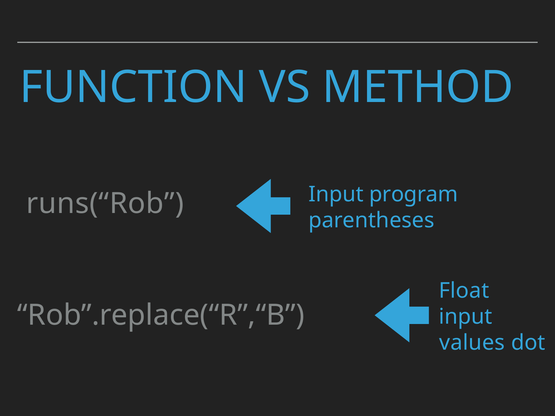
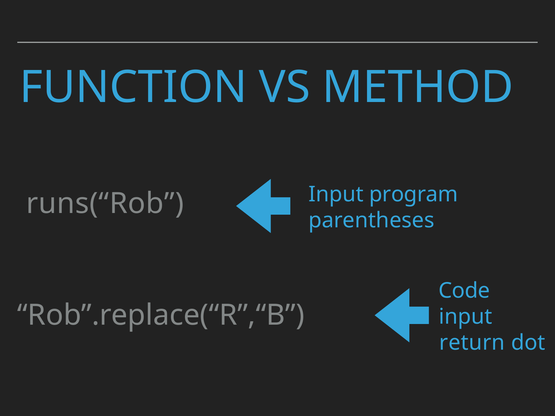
Float: Float -> Code
values: values -> return
